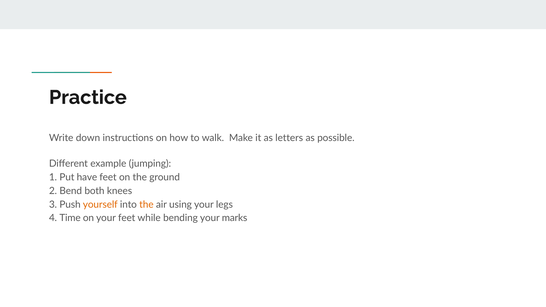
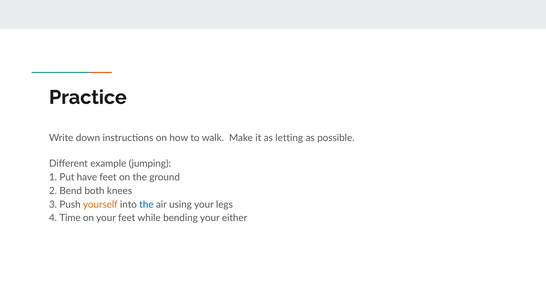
letters: letters -> letting
the at (146, 205) colour: orange -> blue
marks: marks -> either
